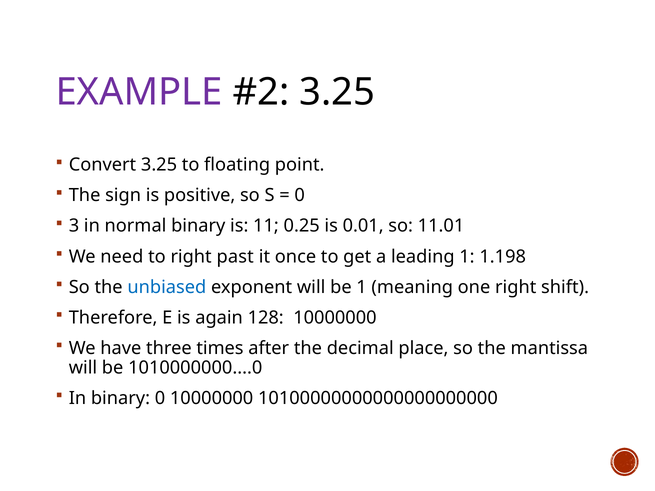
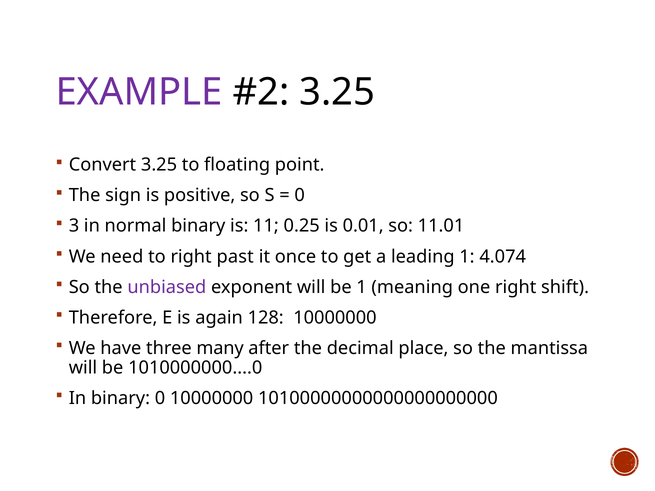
1.198: 1.198 -> 4.074
unbiased colour: blue -> purple
times: times -> many
